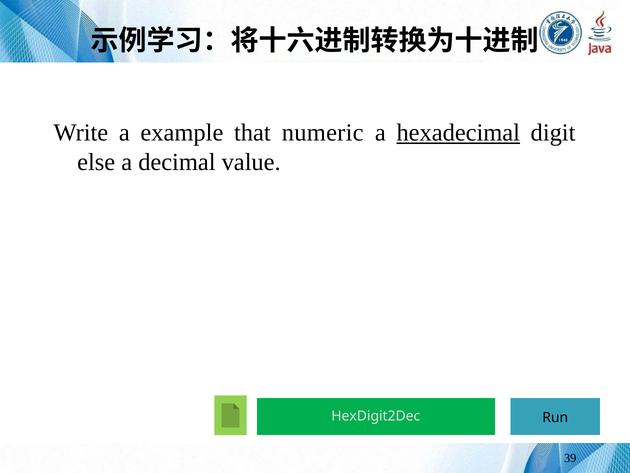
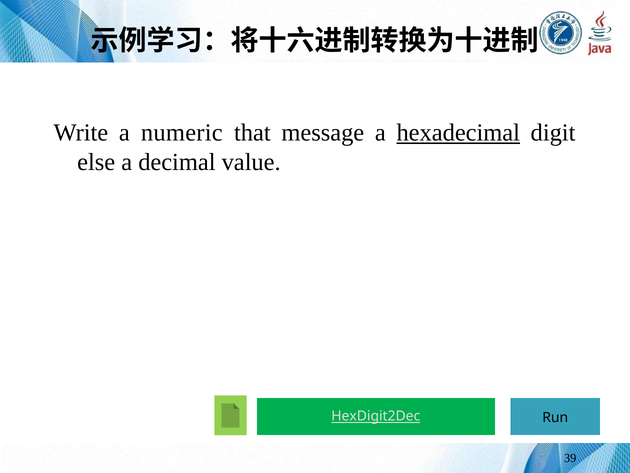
example: example -> numeric
numeric: numeric -> message
HexDigit2Dec underline: none -> present
